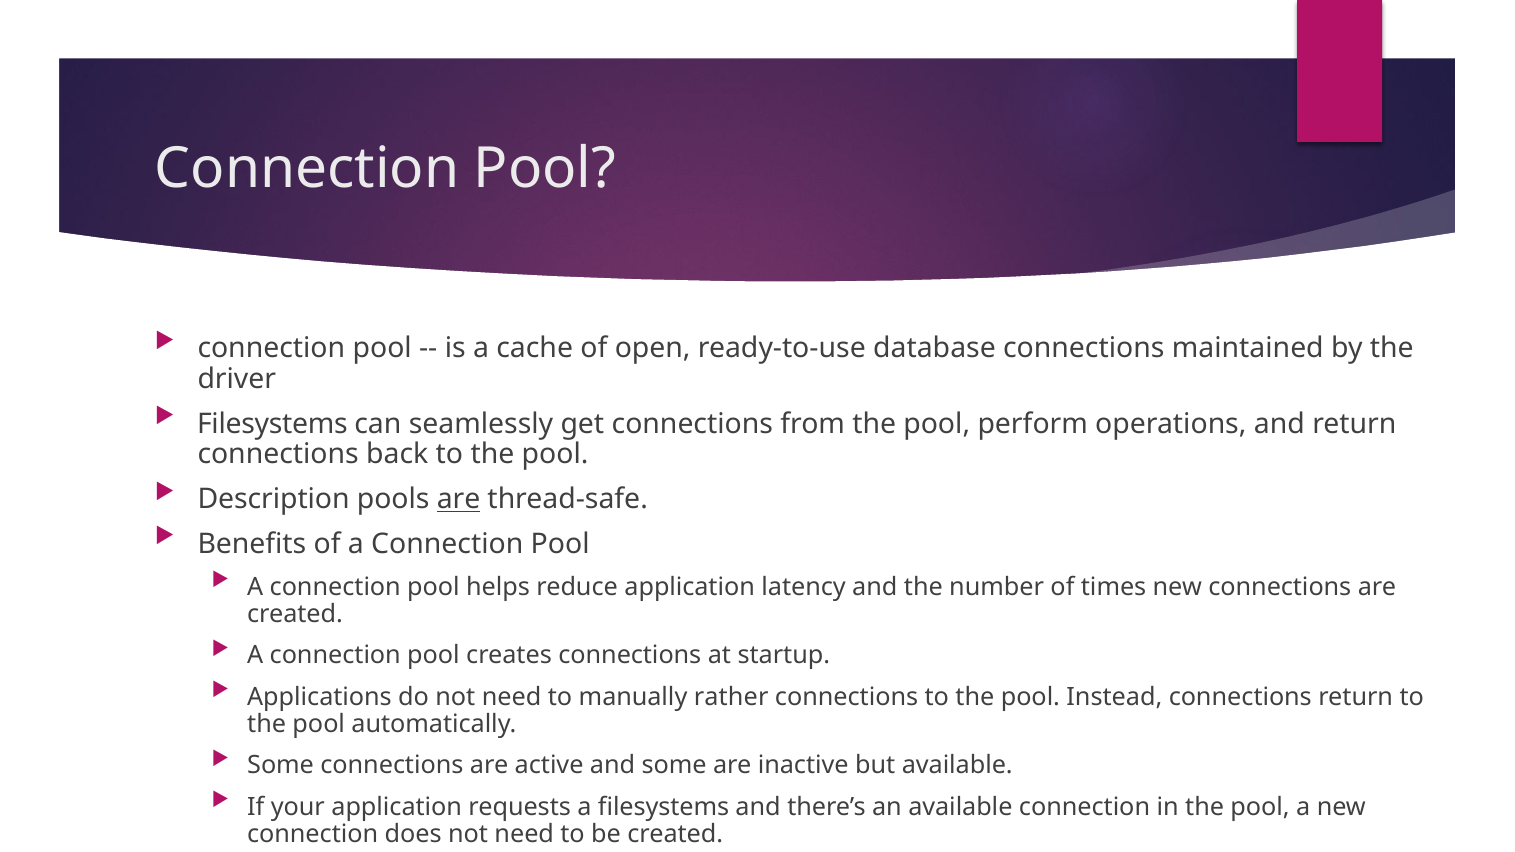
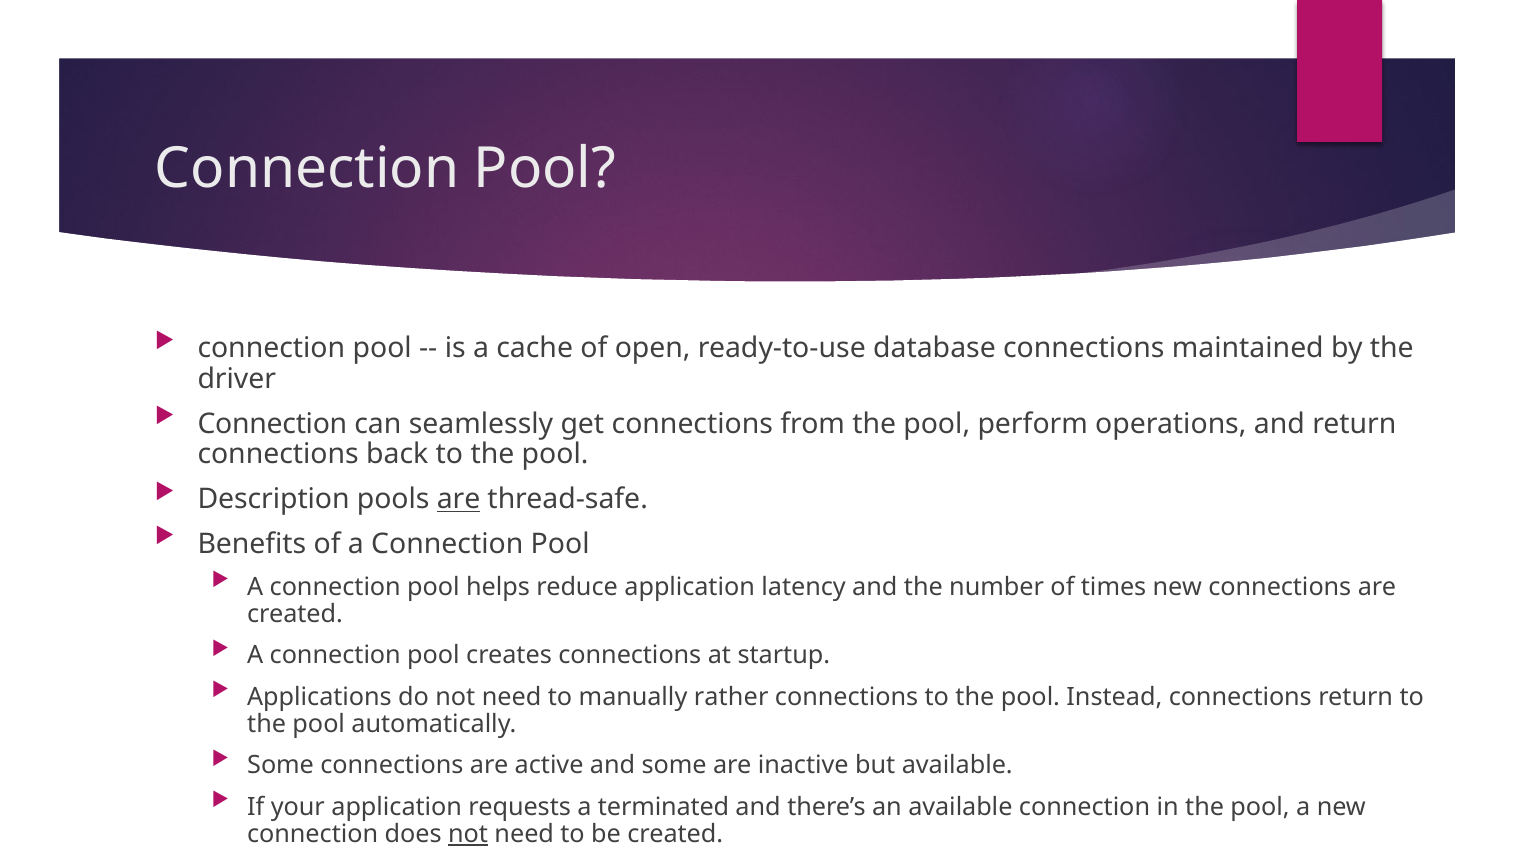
Filesystems at (272, 424): Filesystems -> Connection
a filesystems: filesystems -> terminated
not at (468, 834) underline: none -> present
